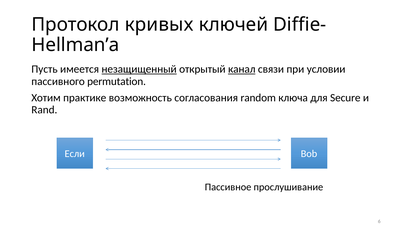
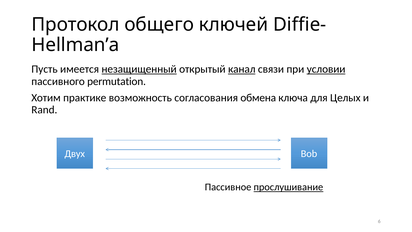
кривых: кривых -> общего
условии underline: none -> present
random: random -> обмена
Secure: Secure -> Целых
Если: Если -> Двух
прослушивание underline: none -> present
